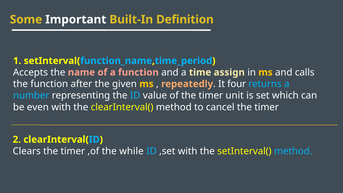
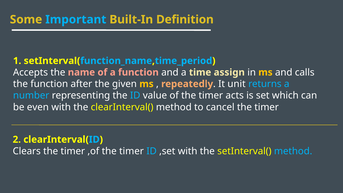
Important colour: white -> light blue
four: four -> unit
unit: unit -> acts
,of the while: while -> timer
